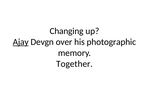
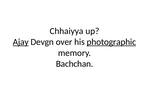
Changing: Changing -> Chhaiyya
photographic underline: none -> present
Together: Together -> Bachchan
